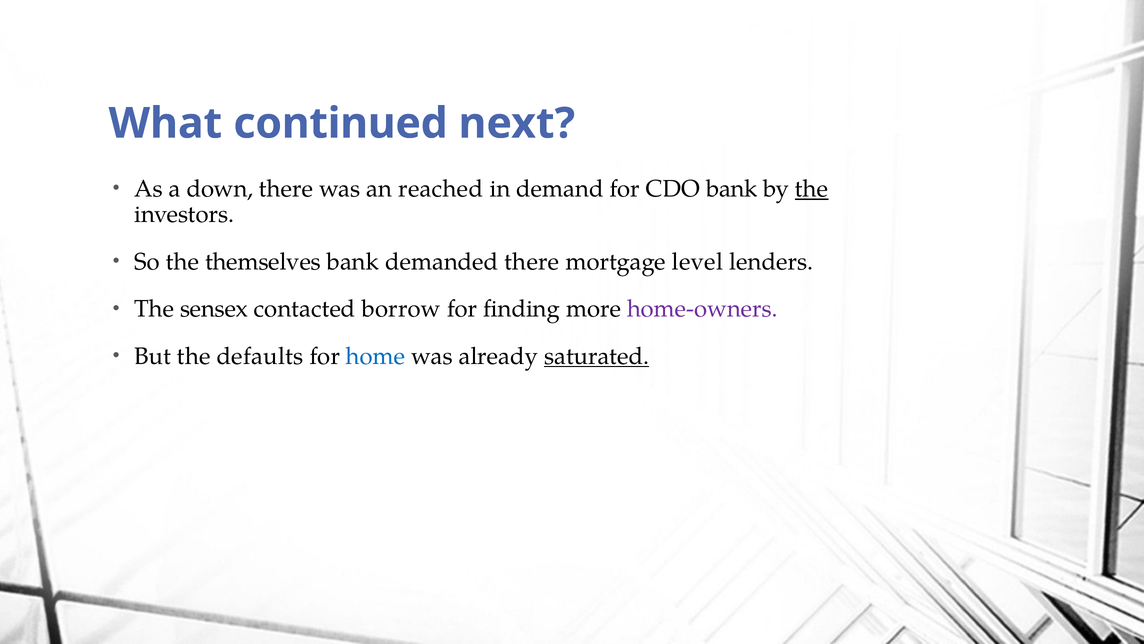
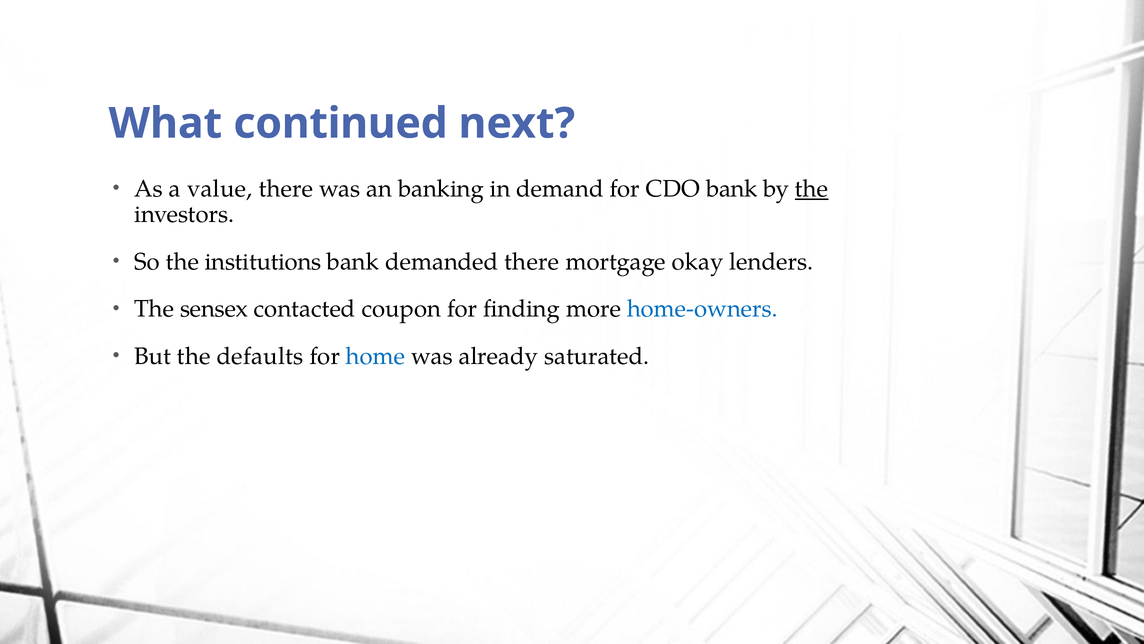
down: down -> value
reached: reached -> banking
themselves: themselves -> institutions
level: level -> okay
borrow: borrow -> coupon
home-owners colour: purple -> blue
saturated underline: present -> none
